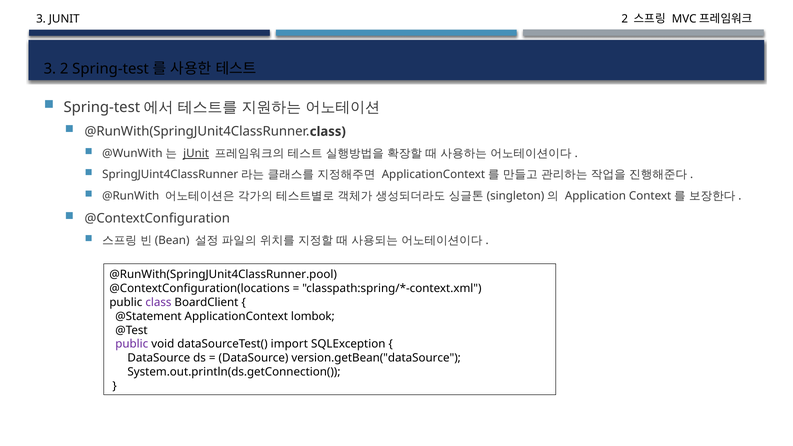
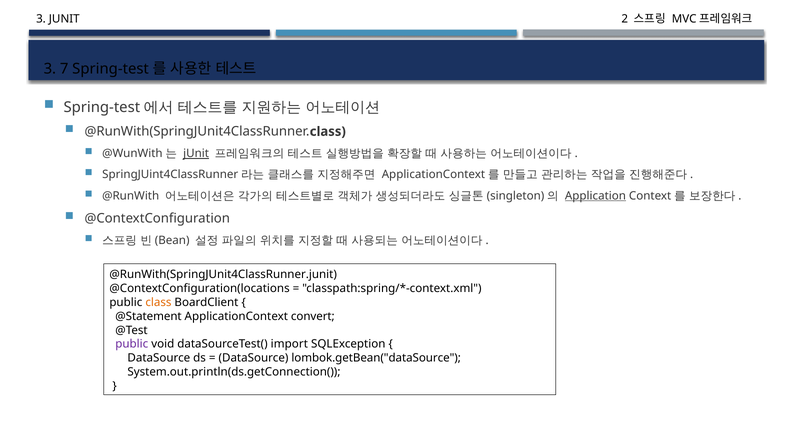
3 2: 2 -> 7
Application underline: none -> present
@RunWith(SpringJUnit4ClassRunner.pool: @RunWith(SpringJUnit4ClassRunner.pool -> @RunWith(SpringJUnit4ClassRunner.junit
class colour: purple -> orange
lombok: lombok -> convert
version.getBean("dataSource: version.getBean("dataSource -> lombok.getBean("dataSource
